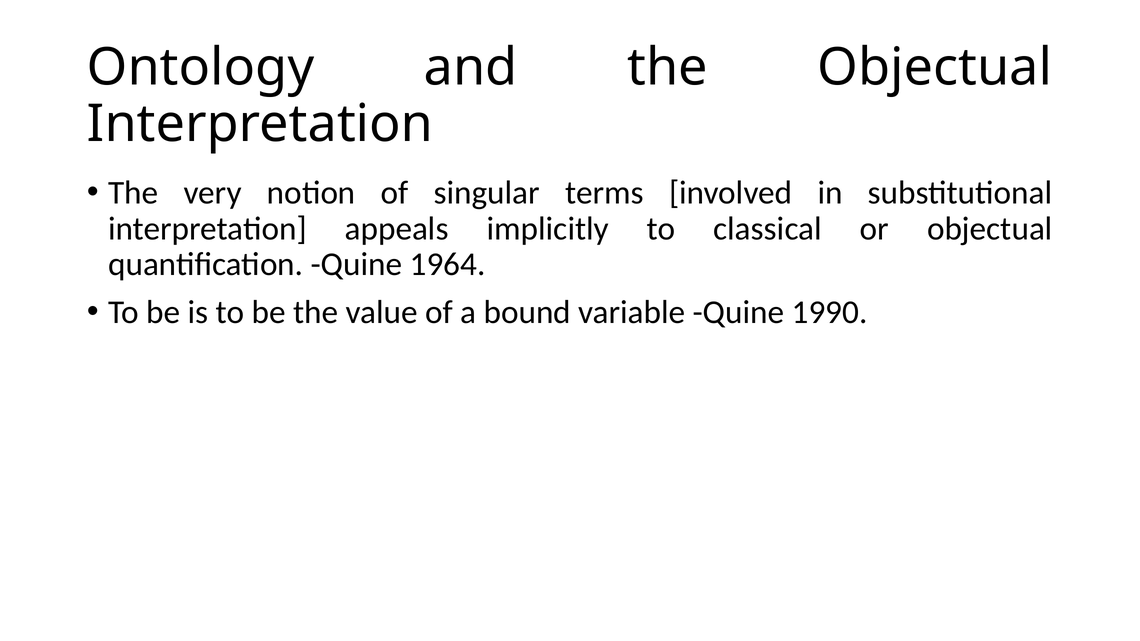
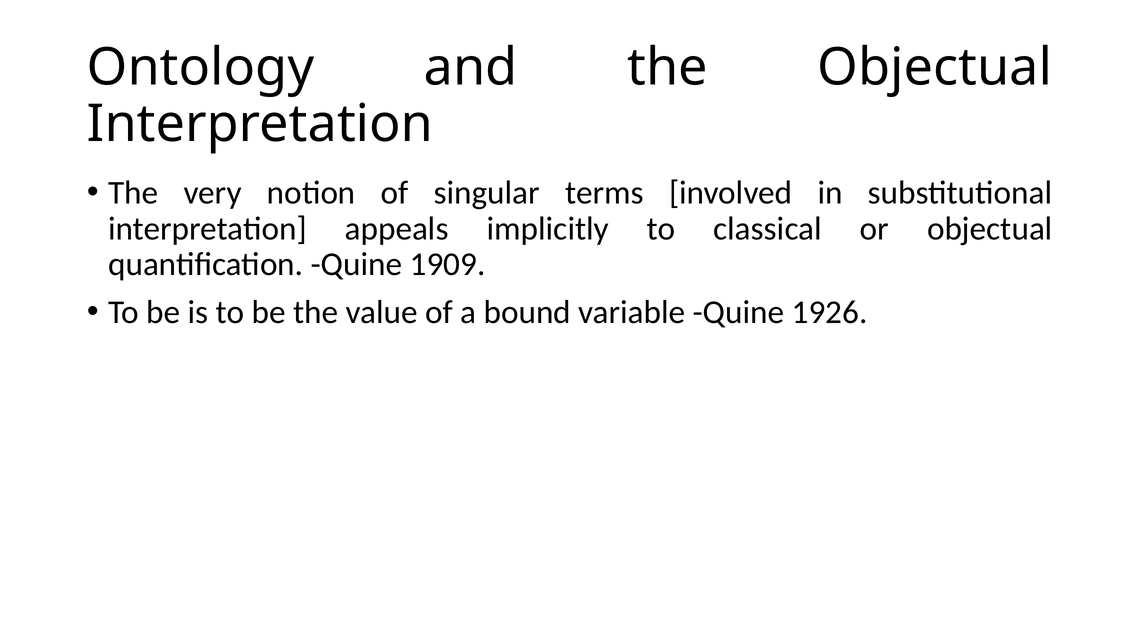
1964: 1964 -> 1909
1990: 1990 -> 1926
